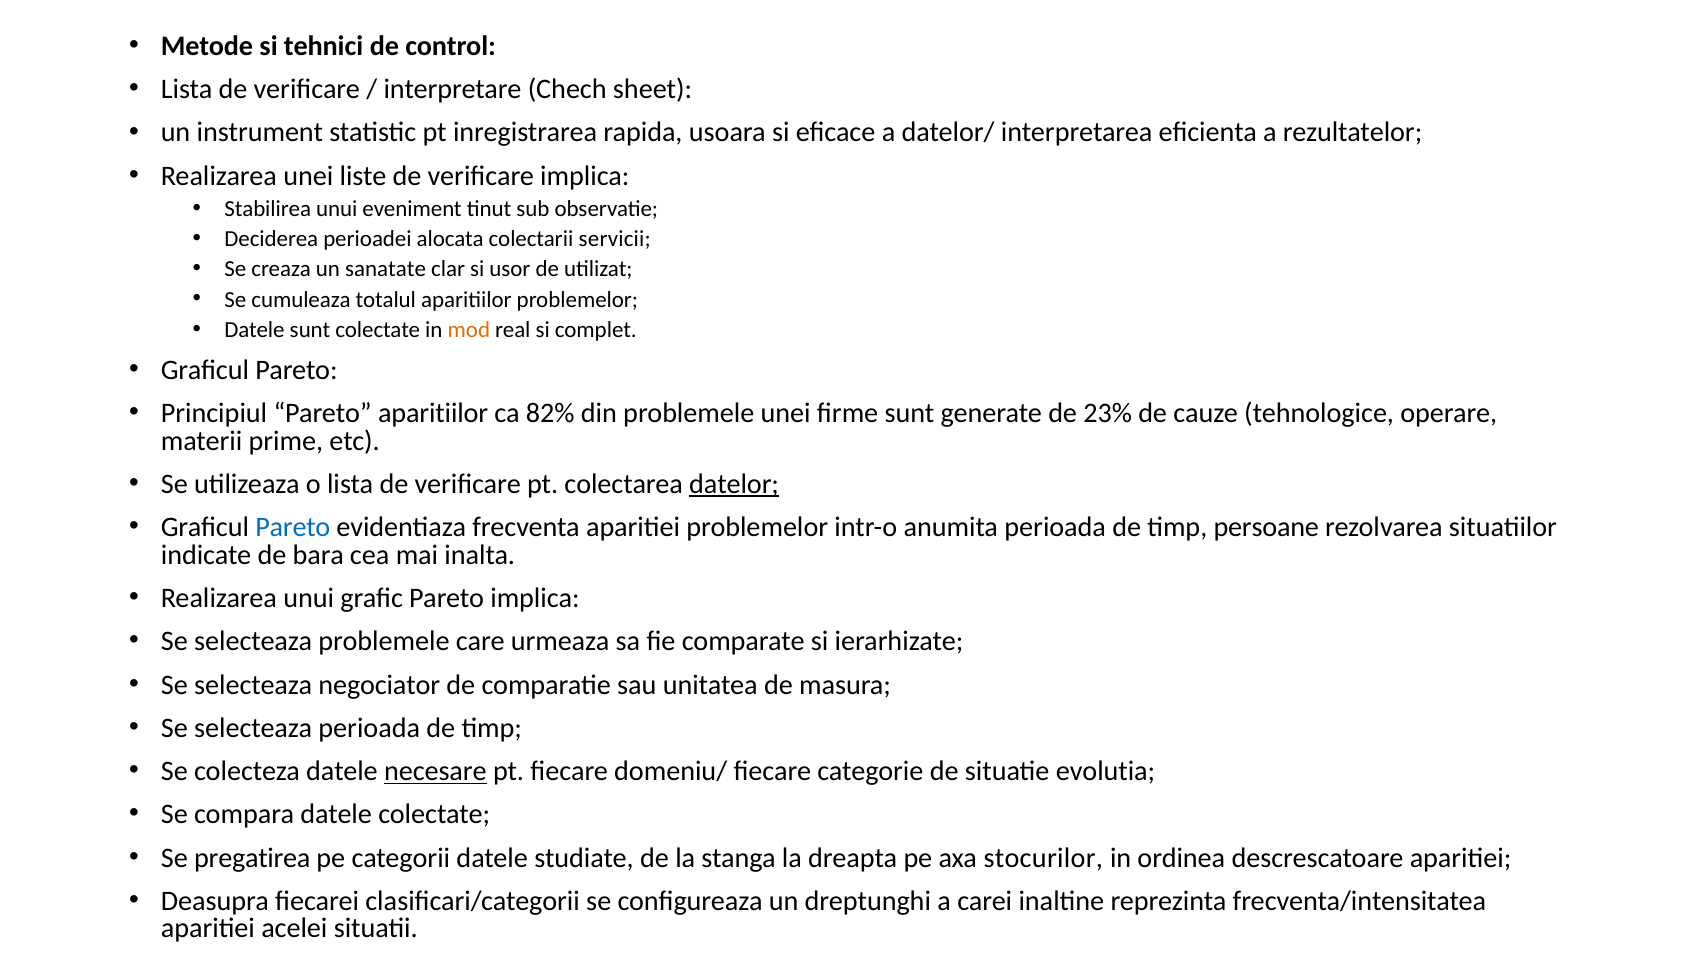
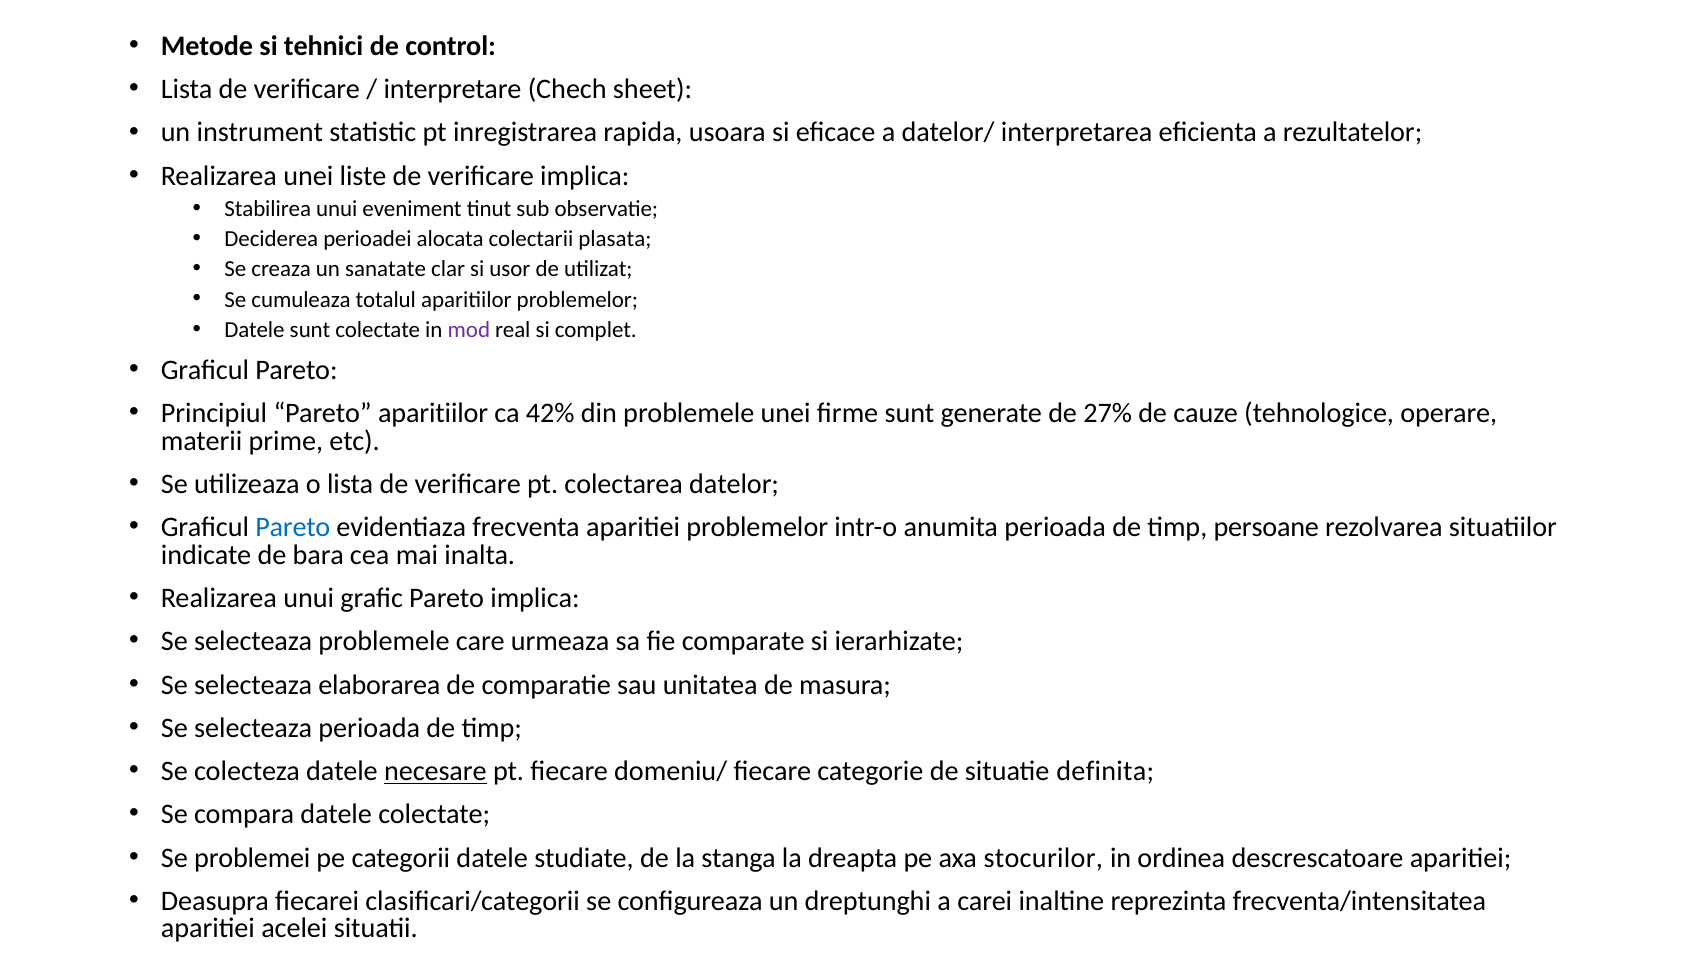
servicii: servicii -> plasata
mod colour: orange -> purple
82%: 82% -> 42%
23%: 23% -> 27%
datelor underline: present -> none
negociator: negociator -> elaborarea
evolutia: evolutia -> definita
pregatirea: pregatirea -> problemei
